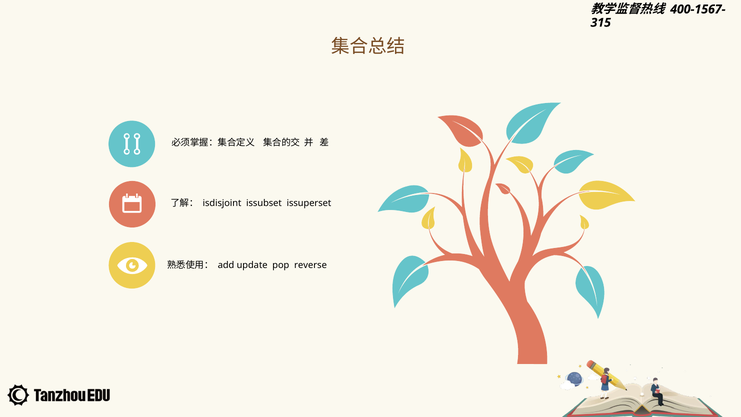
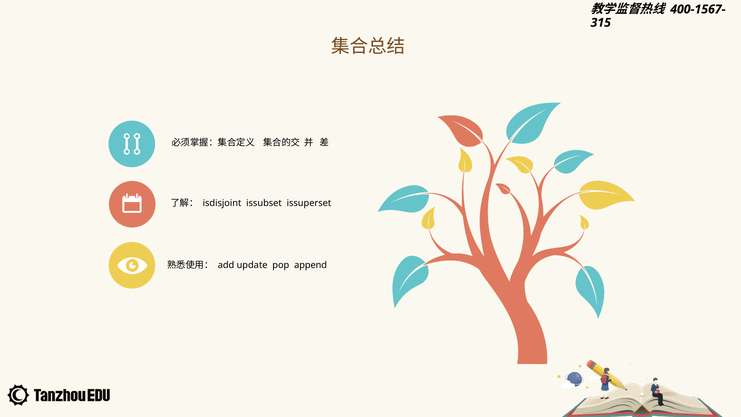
reverse: reverse -> append
